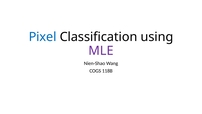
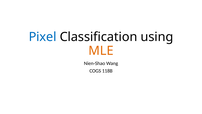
MLE colour: purple -> orange
